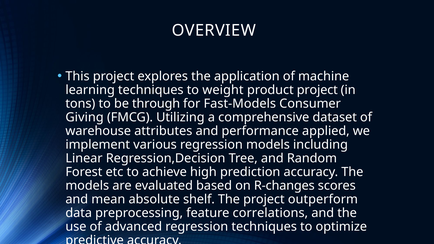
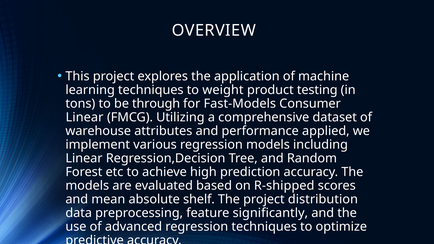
product project: project -> testing
Giving at (85, 117): Giving -> Linear
R-changes: R-changes -> R-shipped
outperform: outperform -> distribution
correlations: correlations -> significantly
